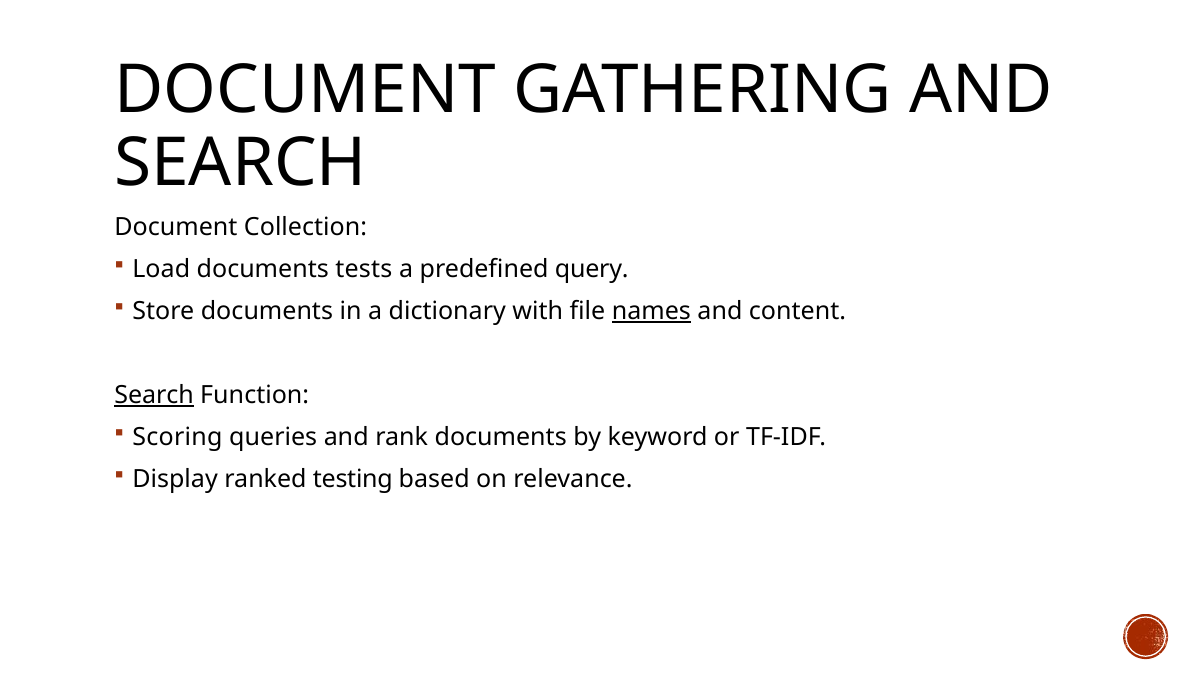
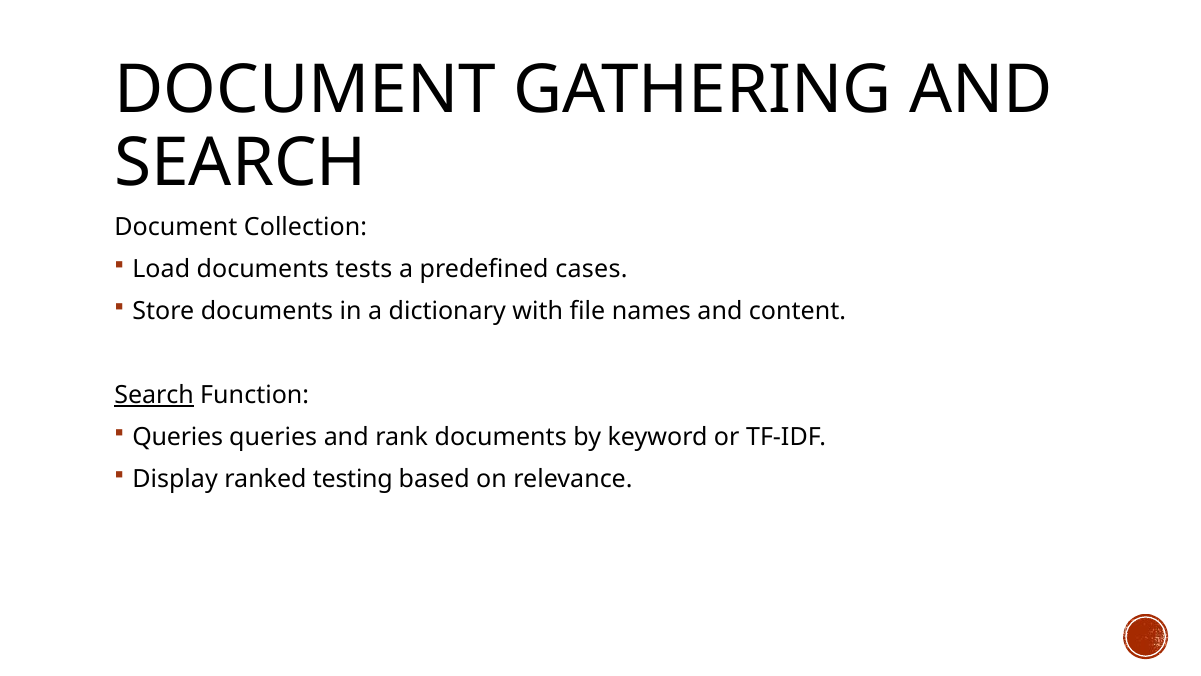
query: query -> cases
names underline: present -> none
Scoring at (177, 437): Scoring -> Queries
